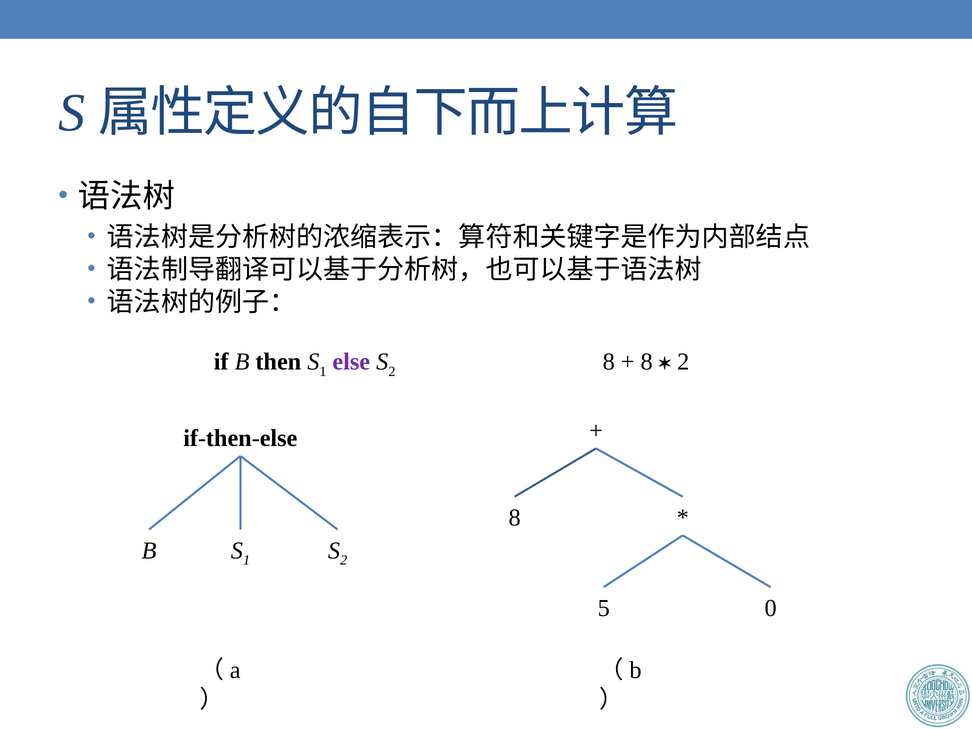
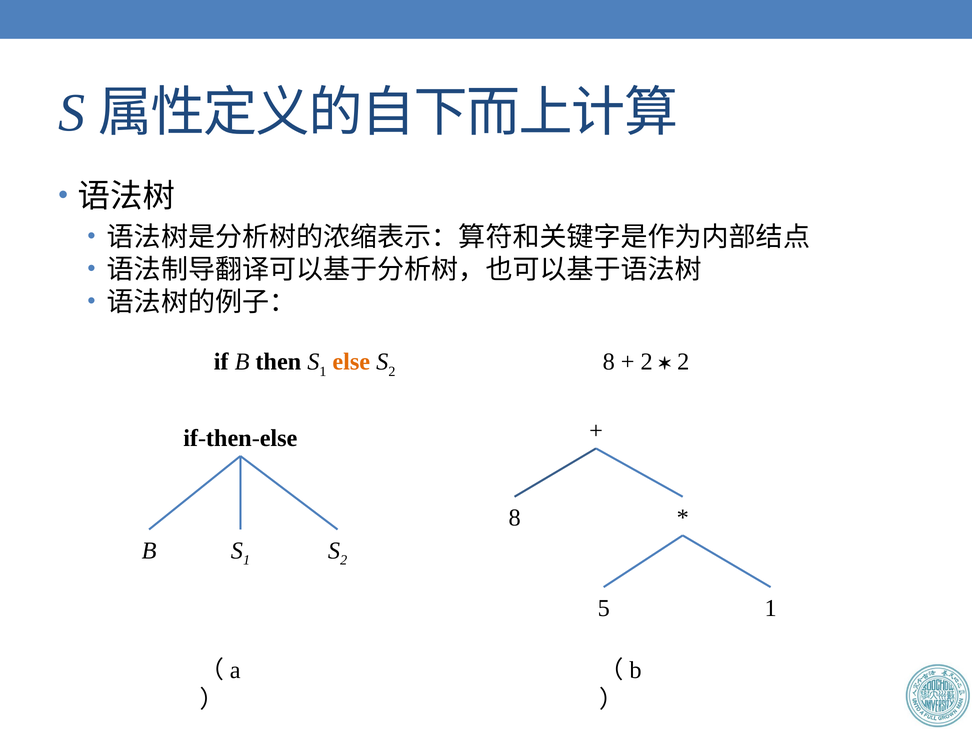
else colour: purple -> orange
8 at (647, 362): 8 -> 2
5 0: 0 -> 1
